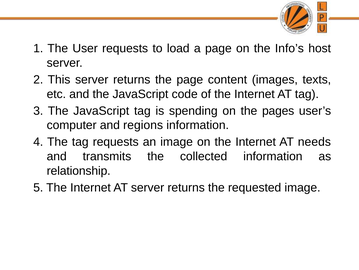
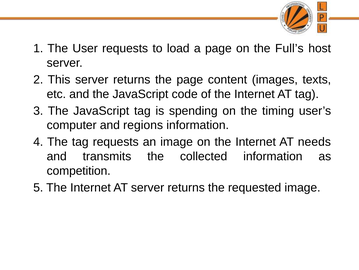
Info’s: Info’s -> Full’s
pages: pages -> timing
relationship: relationship -> competition
